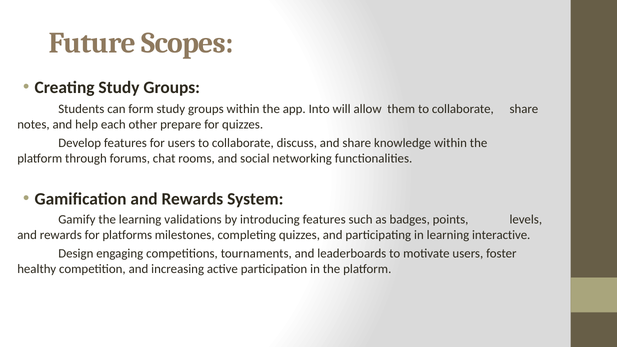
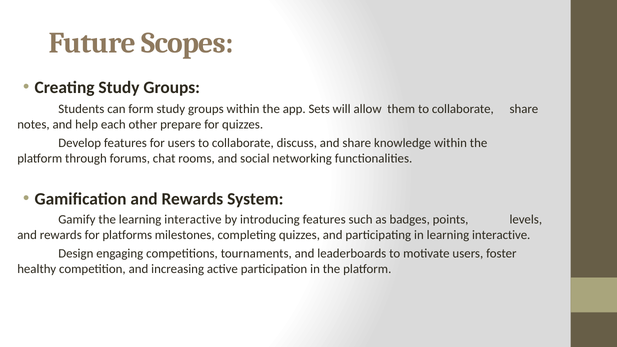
Into: Into -> Sets
the learning validations: validations -> interactive
